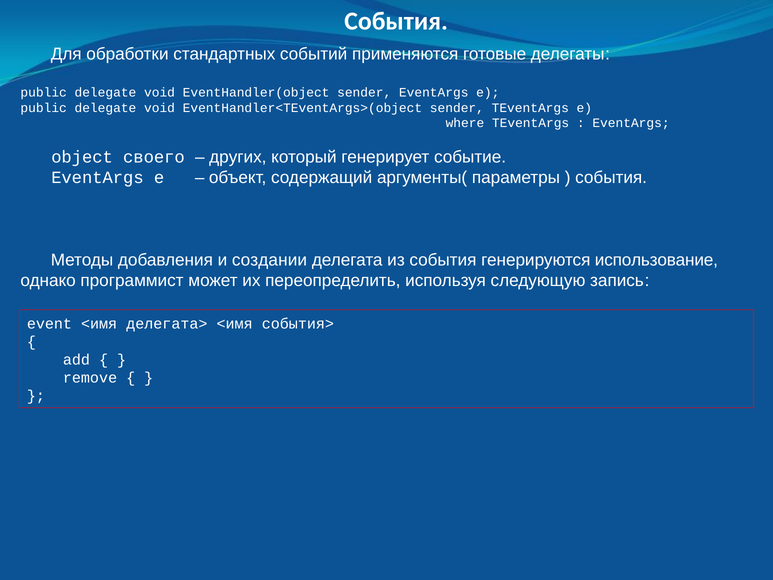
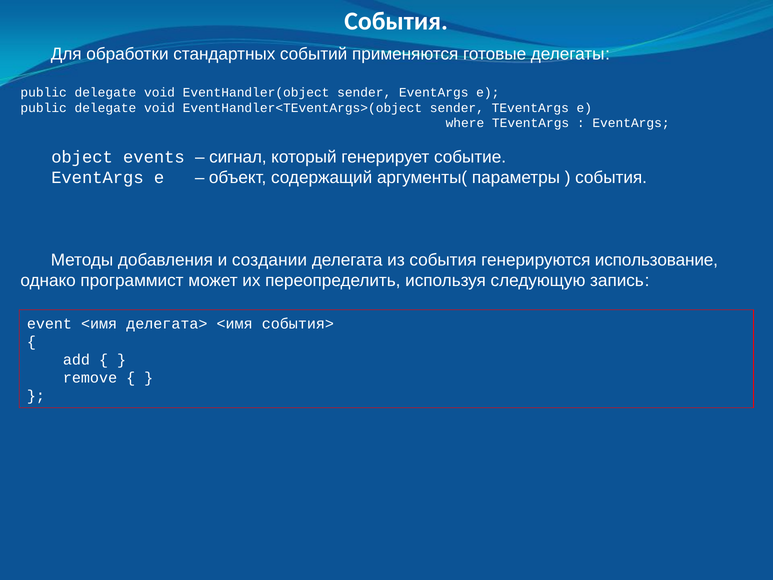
своего: своего -> events
других: других -> сигнал
